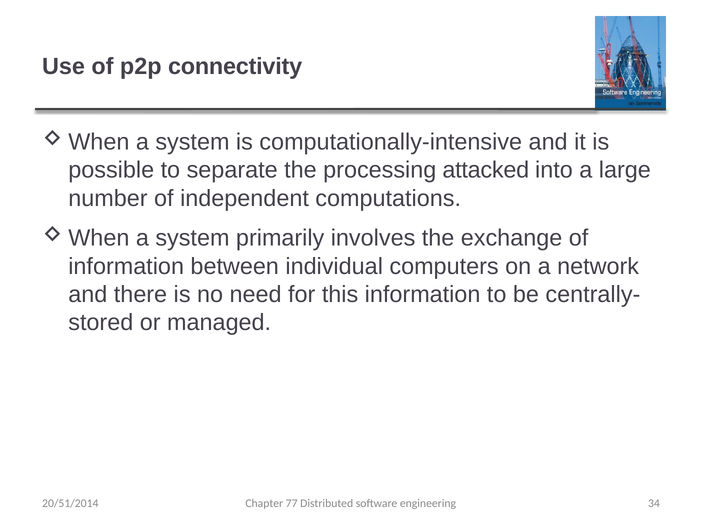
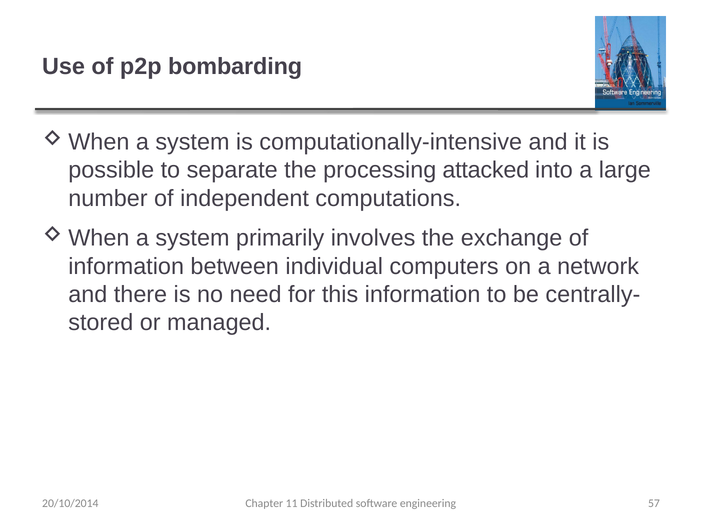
connectivity: connectivity -> bombarding
77: 77 -> 11
34: 34 -> 57
20/51/2014: 20/51/2014 -> 20/10/2014
